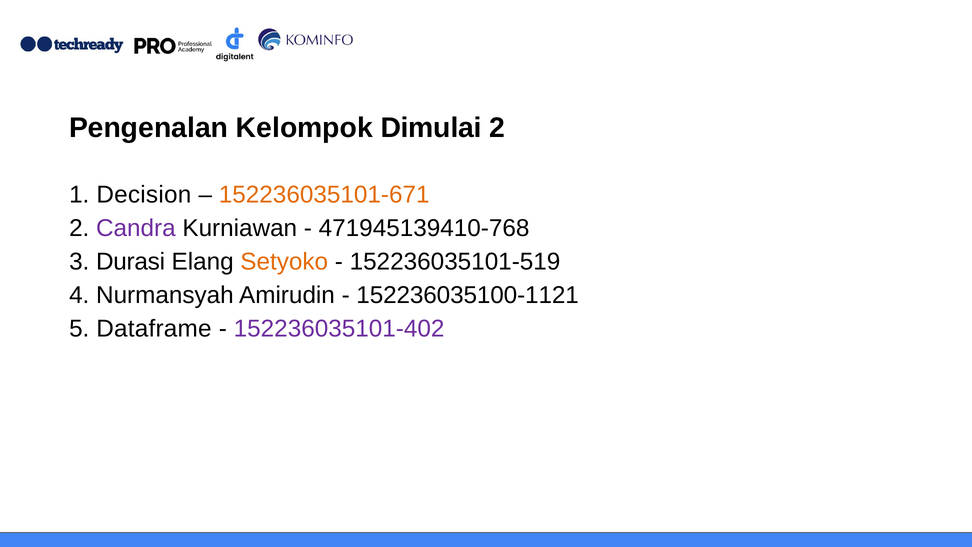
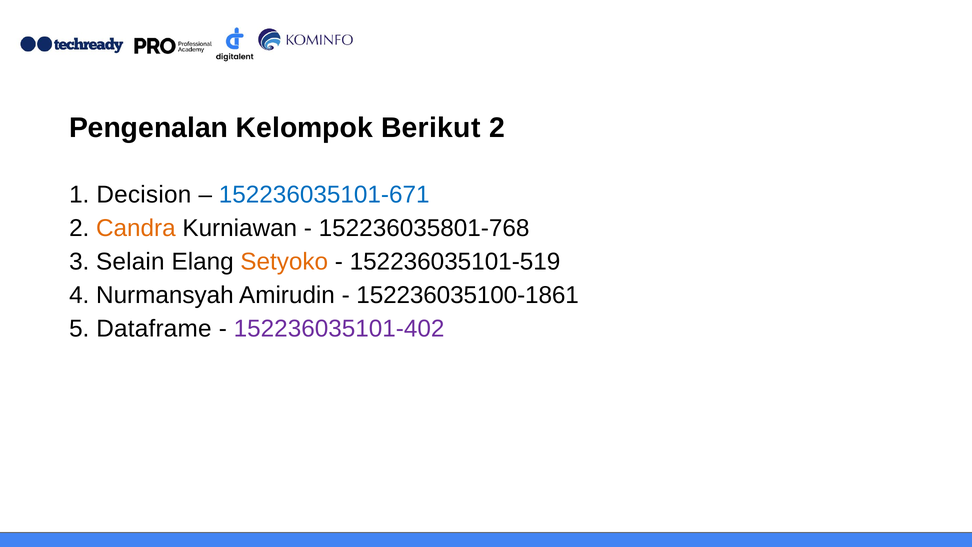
Dimulai: Dimulai -> Berikut
152236035101-671 colour: orange -> blue
Candra colour: purple -> orange
471945139410-768: 471945139410-768 -> 152236035801-768
Durasi: Durasi -> Selain
152236035100-1121: 152236035100-1121 -> 152236035100-1861
